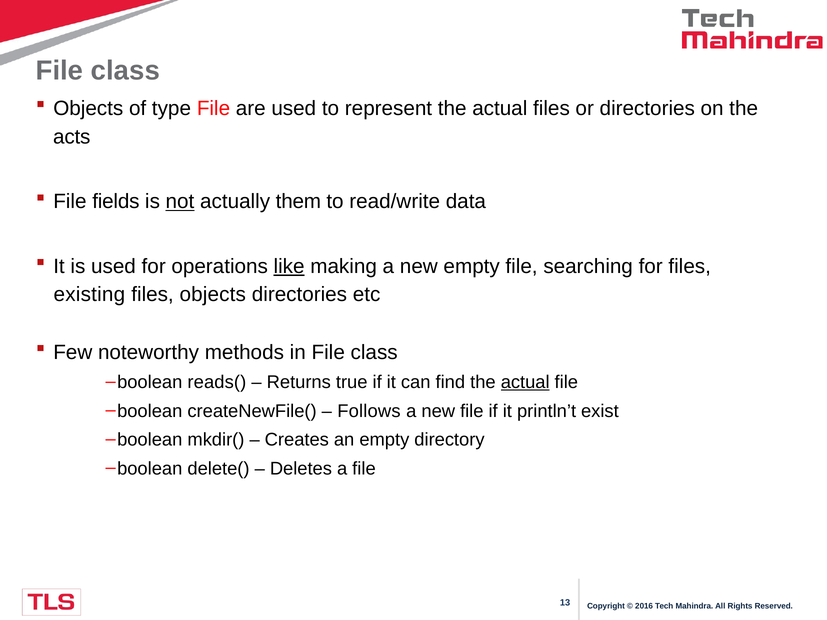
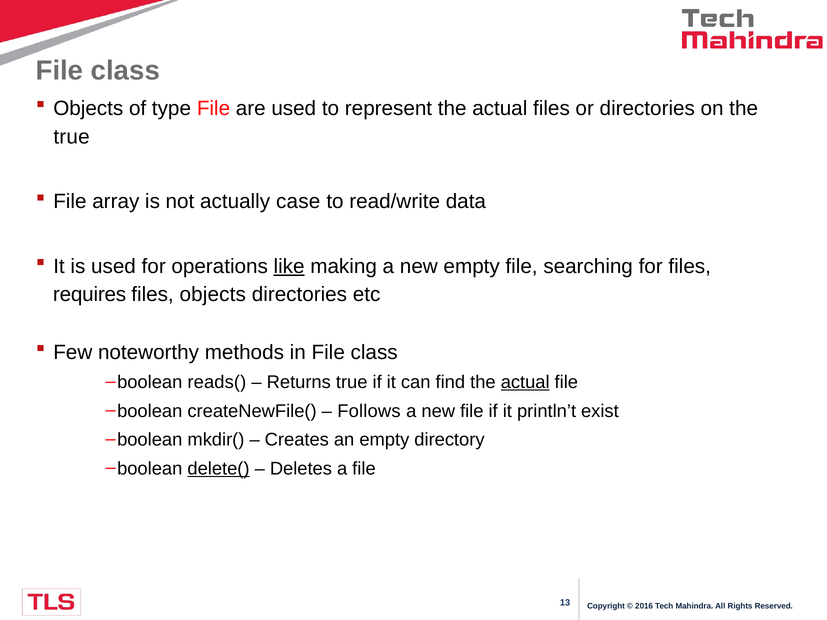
acts at (72, 137): acts -> true
fields: fields -> array
not underline: present -> none
them: them -> case
existing: existing -> requires
delete( underline: none -> present
